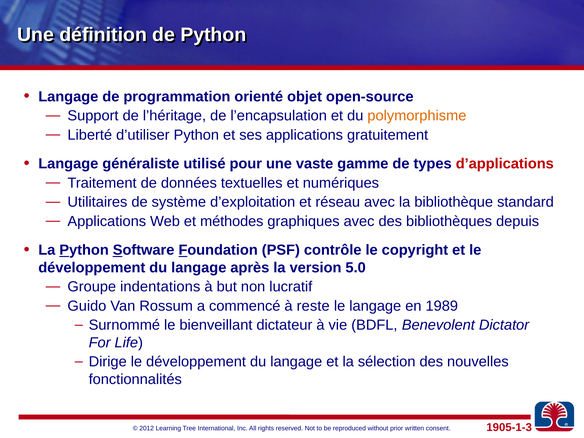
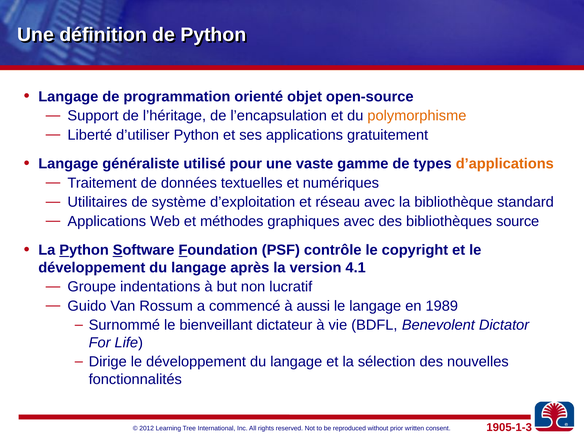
d’applications colour: red -> orange
depuis: depuis -> source
5.0: 5.0 -> 4.1
reste: reste -> aussi
